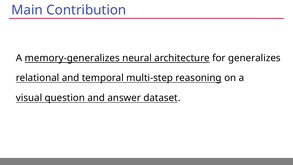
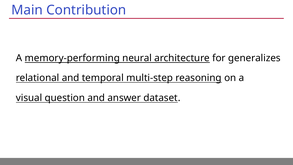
memory-generalizes: memory-generalizes -> memory-performing
